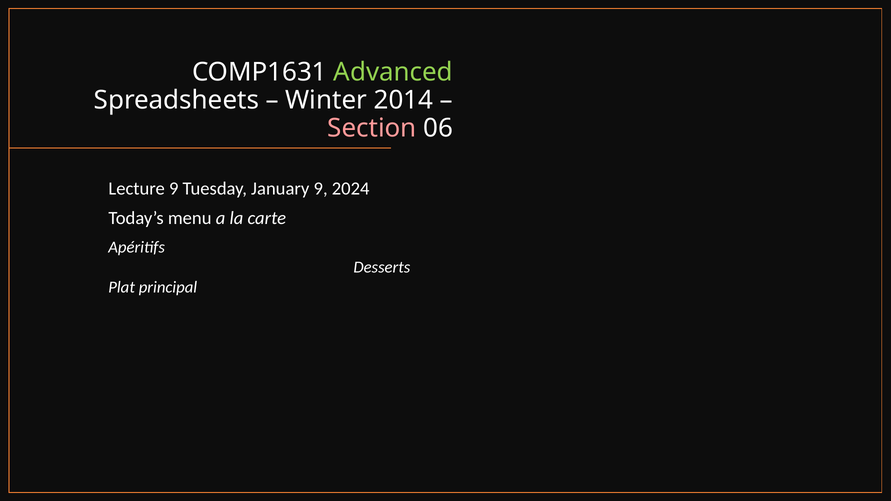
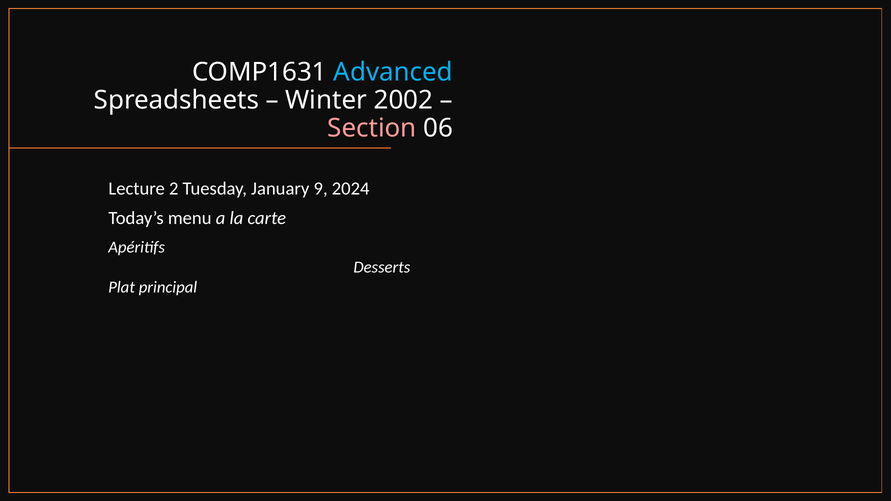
Advanced colour: light green -> light blue
2014: 2014 -> 2002
Lecture 9: 9 -> 2
